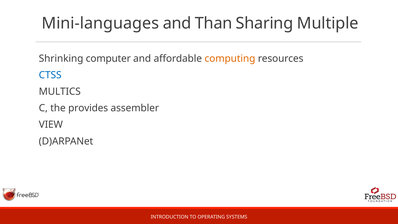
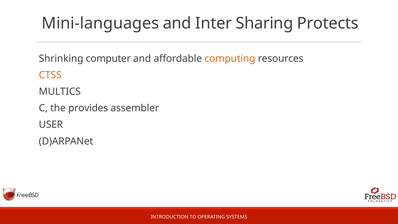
Than: Than -> Inter
Multiple: Multiple -> Protects
CTSS colour: blue -> orange
VIEW: VIEW -> USER
